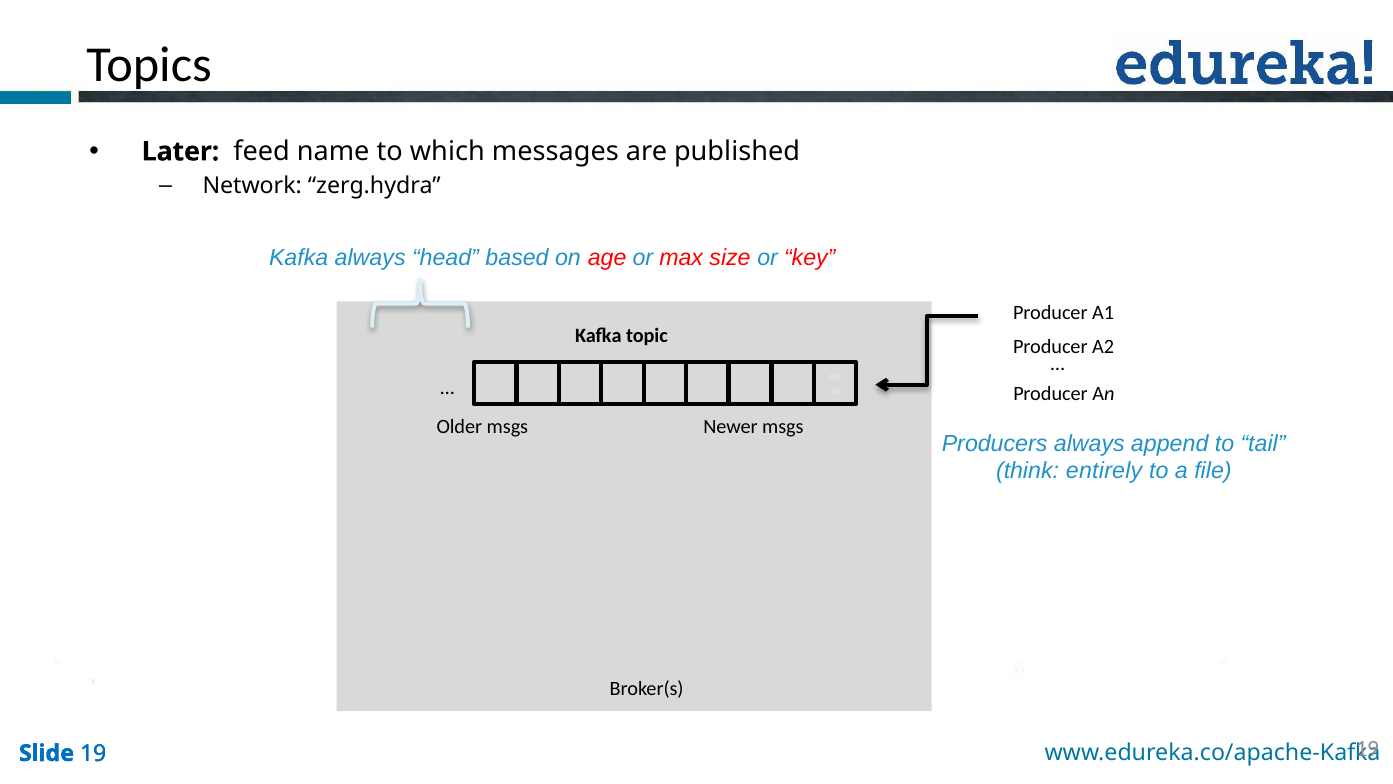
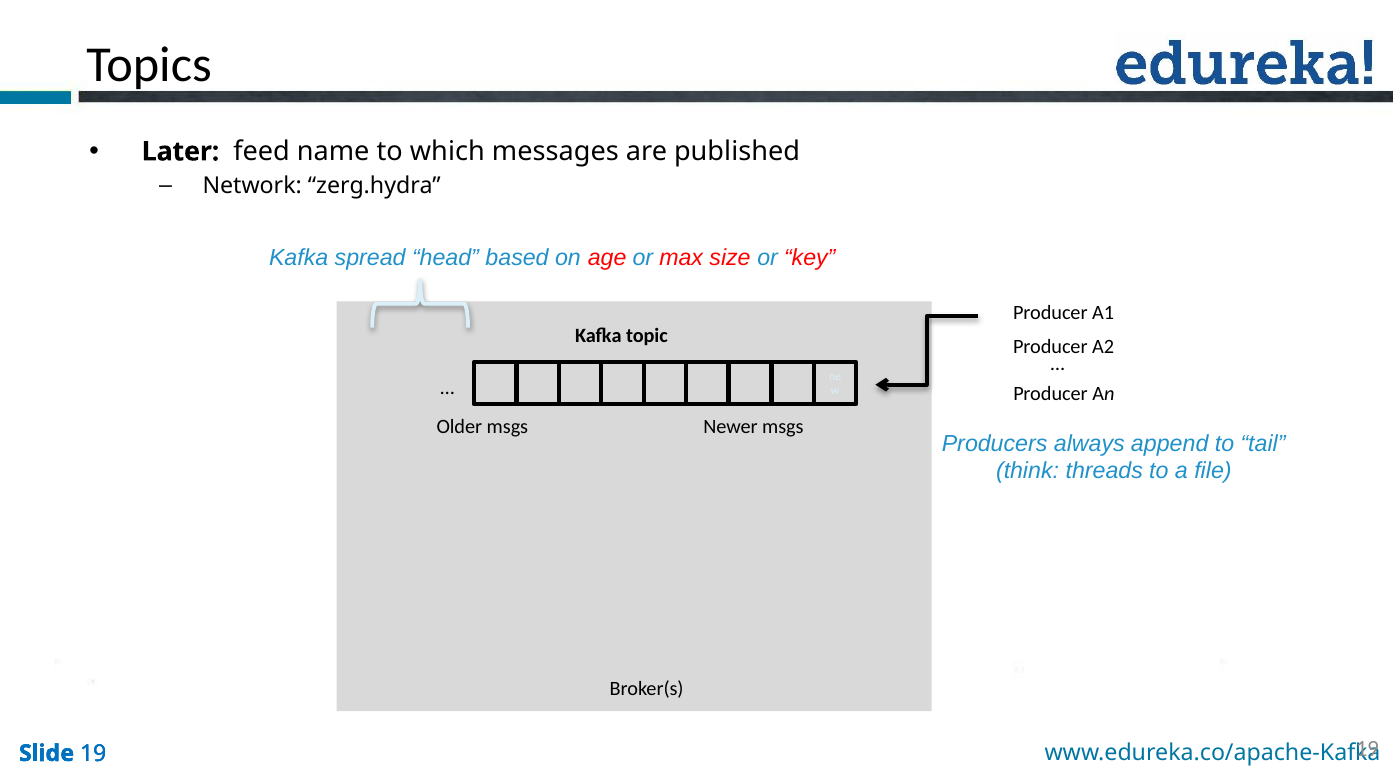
Kafka always: always -> spread
entirely: entirely -> threads
